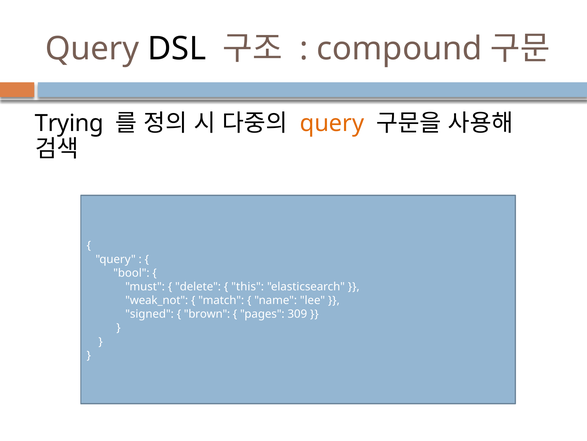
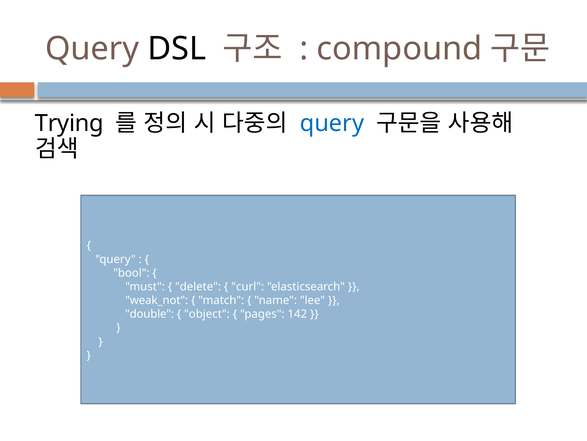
query at (332, 123) colour: orange -> blue
this: this -> curl
signed: signed -> double
brown: brown -> object
309: 309 -> 142
